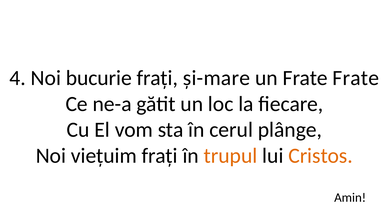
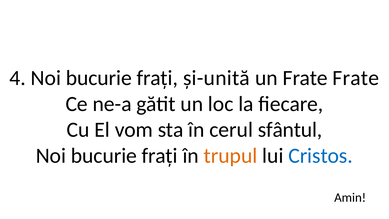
și-mare: și-mare -> și-unită
plânge: plânge -> sfântul
viețuim at (104, 156): viețuim -> bucurie
Cristos colour: orange -> blue
